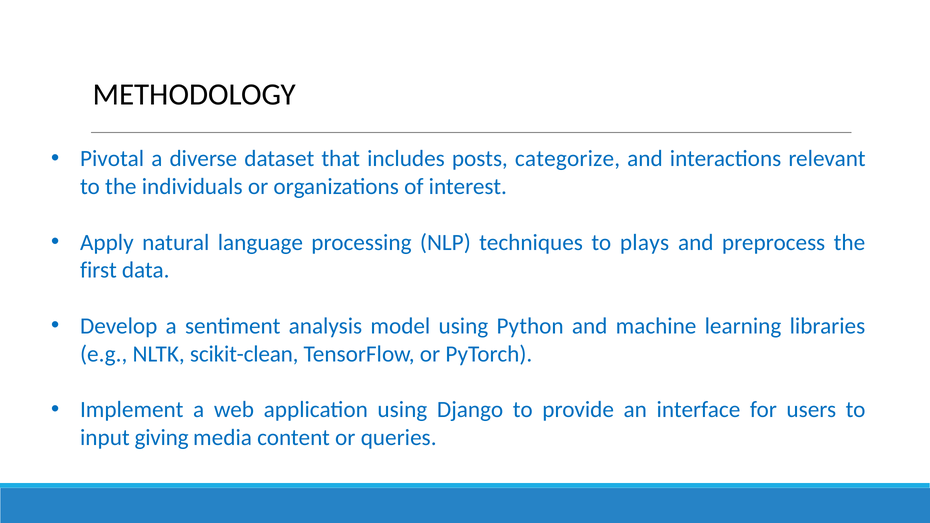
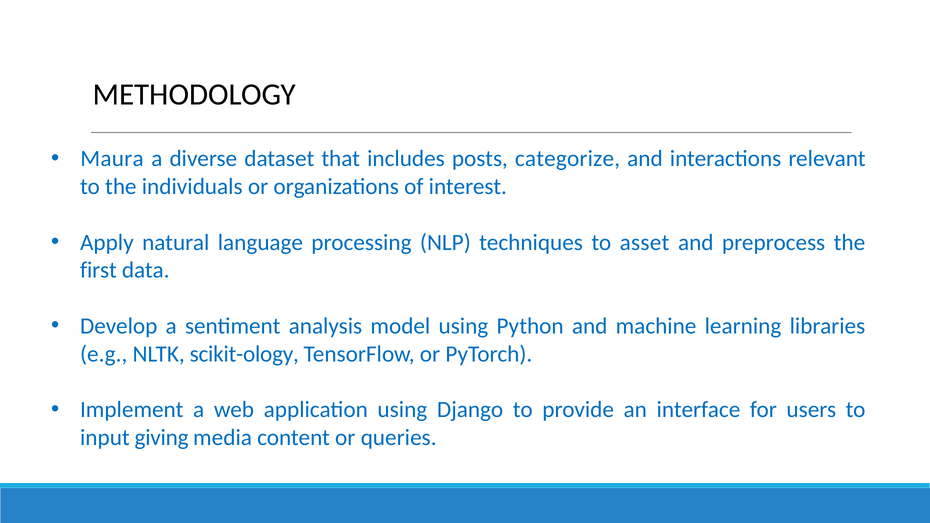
Pivotal: Pivotal -> Maura
plays: plays -> asset
scikit-clean: scikit-clean -> scikit-ology
